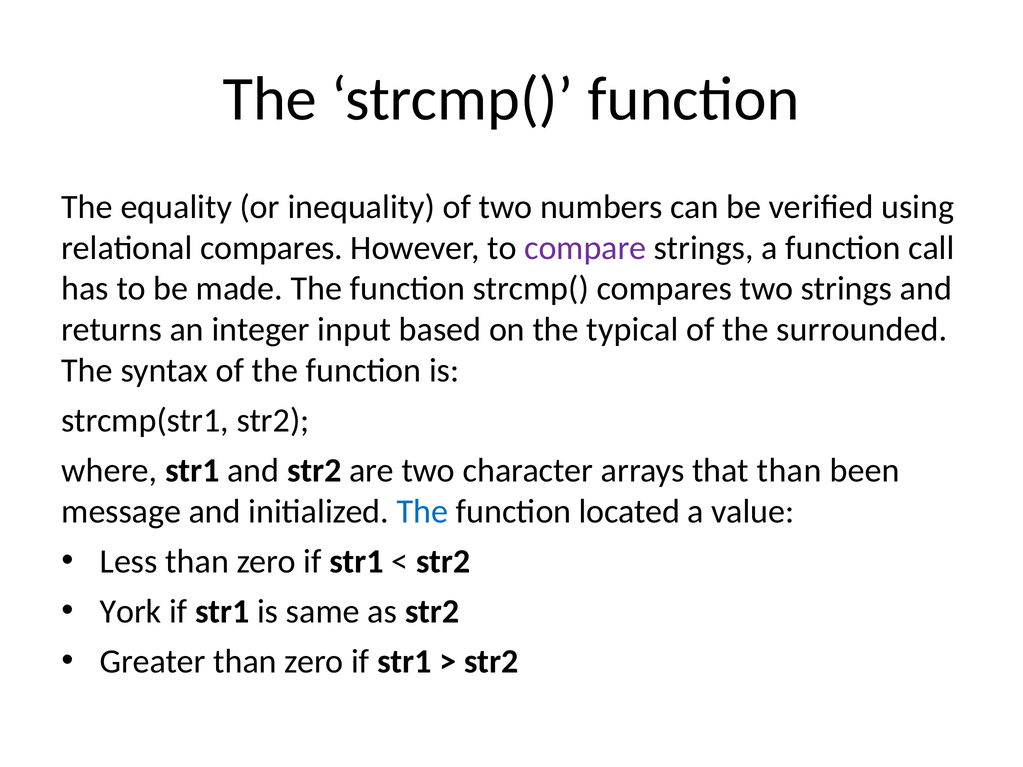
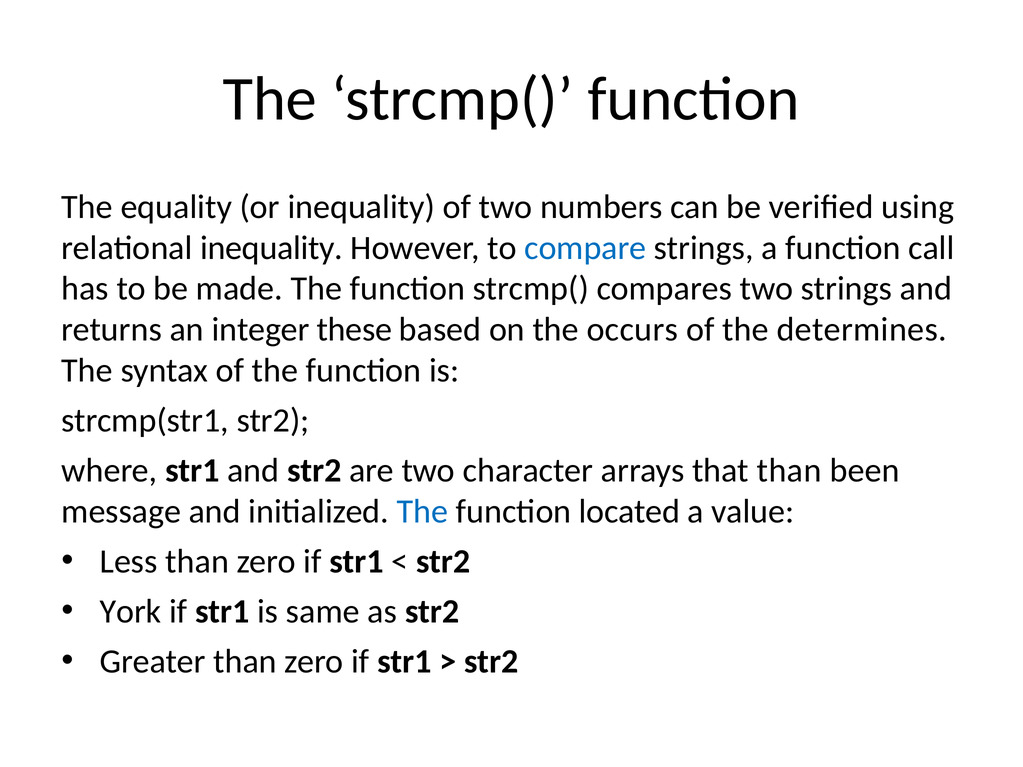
relational compares: compares -> inequality
compare colour: purple -> blue
input: input -> these
typical: typical -> occurs
surrounded: surrounded -> determines
